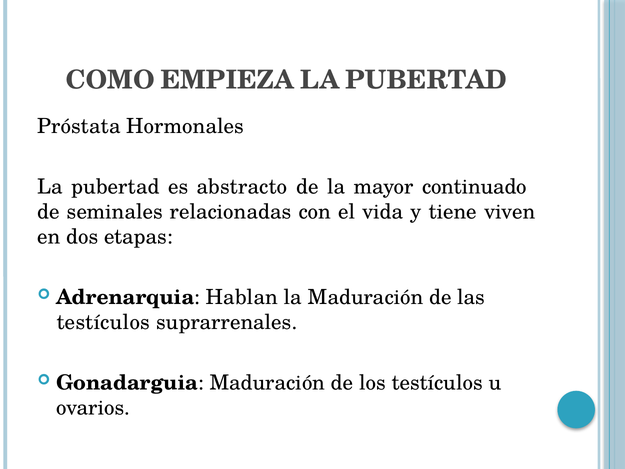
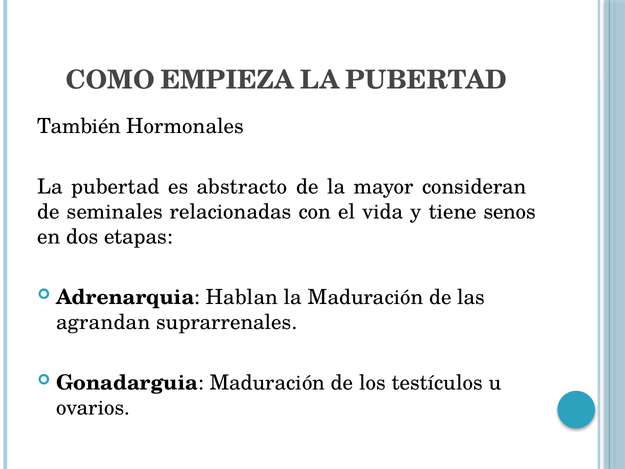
Próstata: Próstata -> También
continuado: continuado -> consideran
viven: viven -> senos
testículos at (103, 322): testículos -> agrandan
